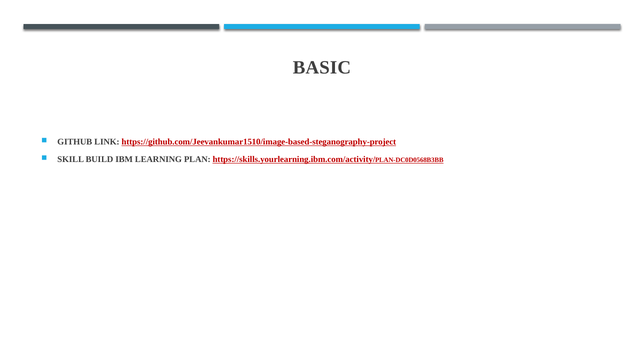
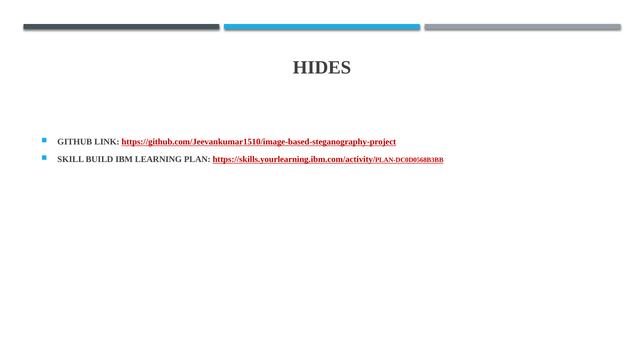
BASIC: BASIC -> HIDES
